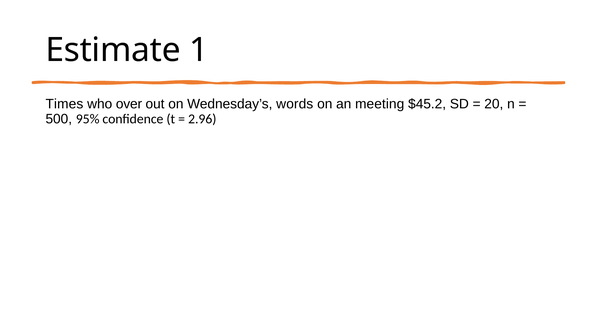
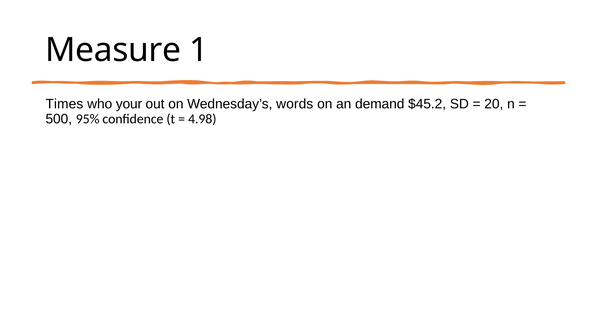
Estimate: Estimate -> Measure
over: over -> your
meeting: meeting -> demand
2.96: 2.96 -> 4.98
